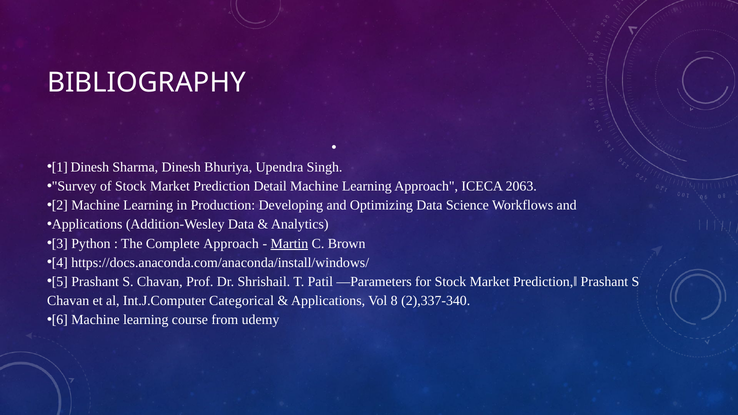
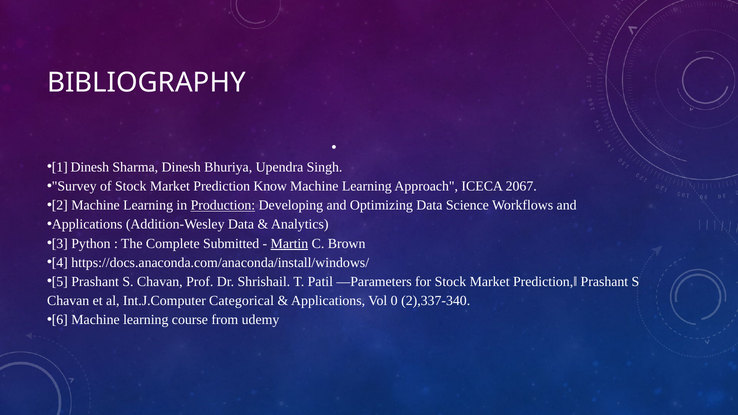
Detail: Detail -> Know
2063: 2063 -> 2067
Production underline: none -> present
Complete Approach: Approach -> Submitted
8: 8 -> 0
